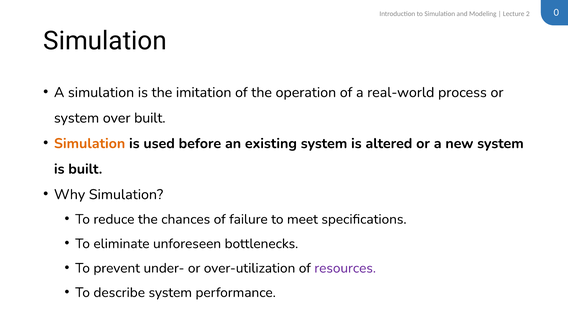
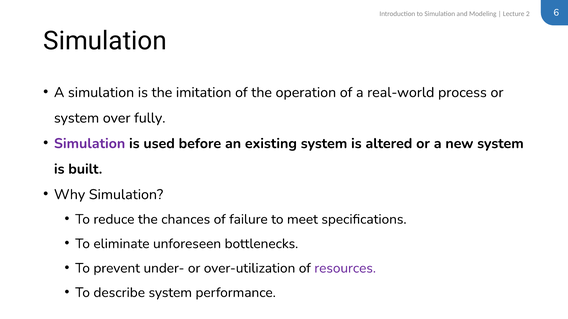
0: 0 -> 6
over built: built -> fully
Simulation at (90, 144) colour: orange -> purple
